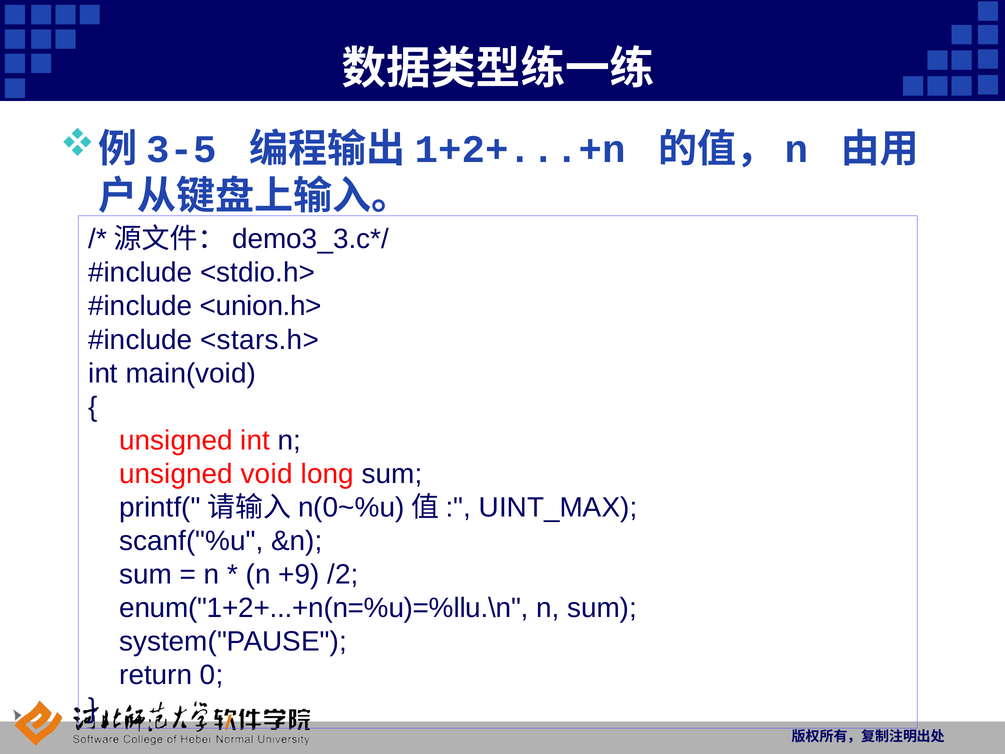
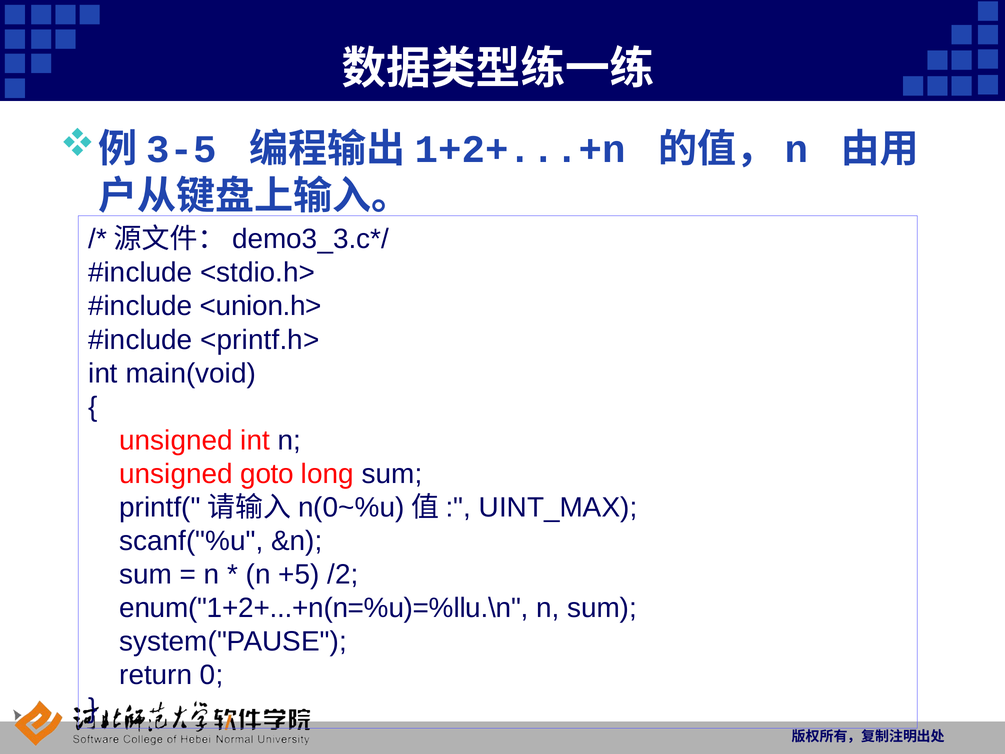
<stars.h>: <stars.h> -> <printf.h>
void: void -> goto
+9: +9 -> +5
